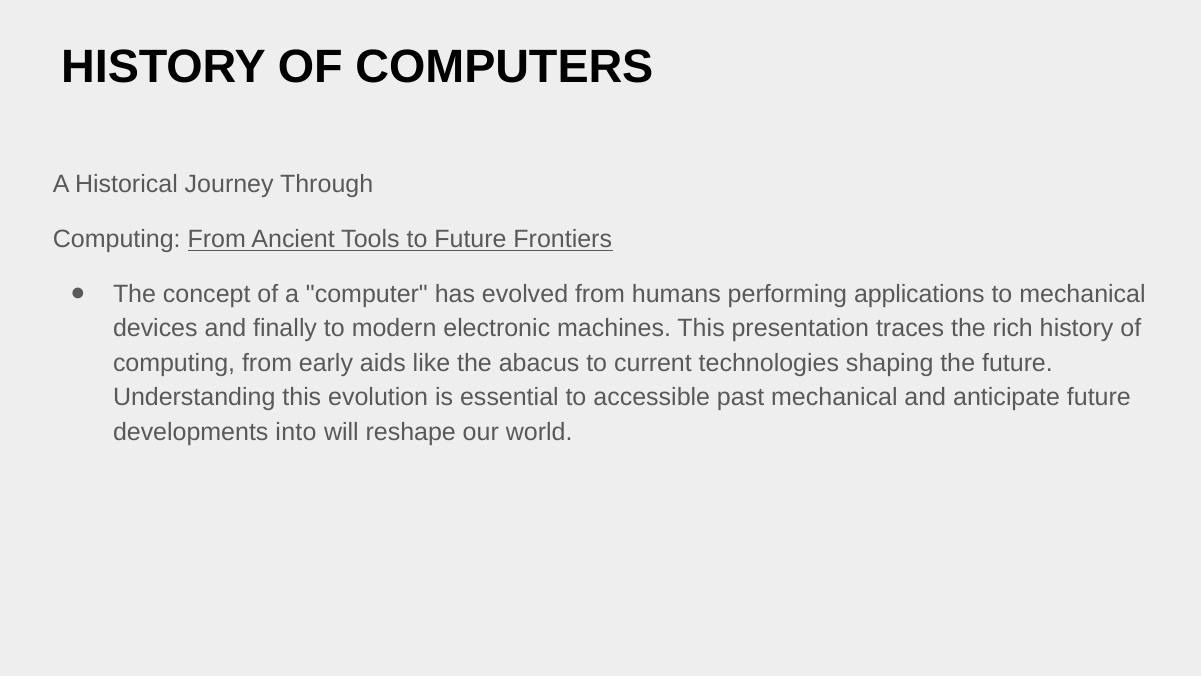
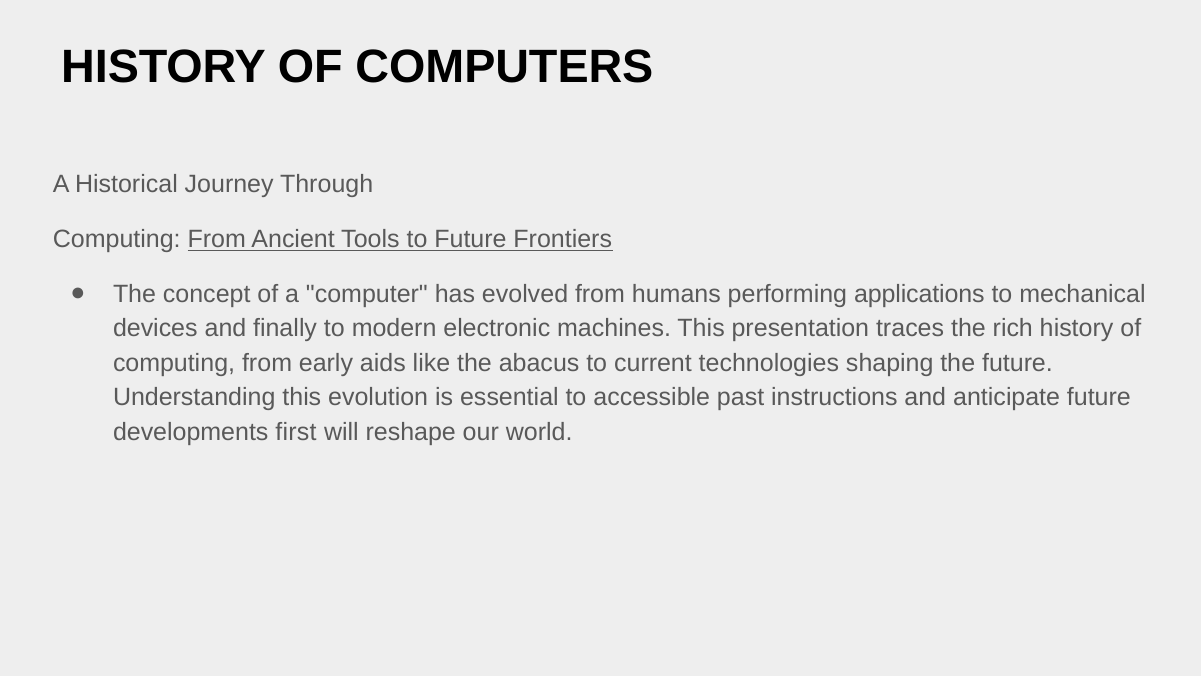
past mechanical: mechanical -> instructions
into: into -> first
